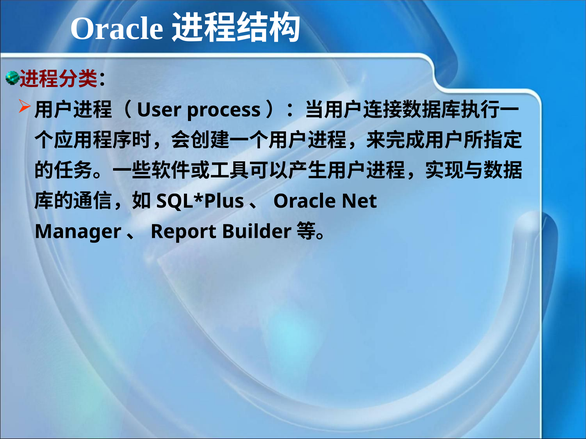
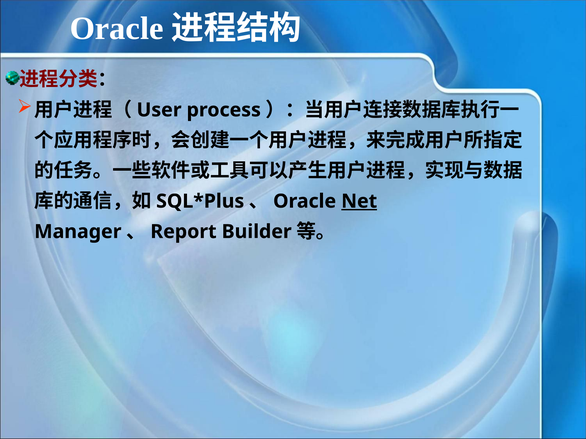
Net underline: none -> present
